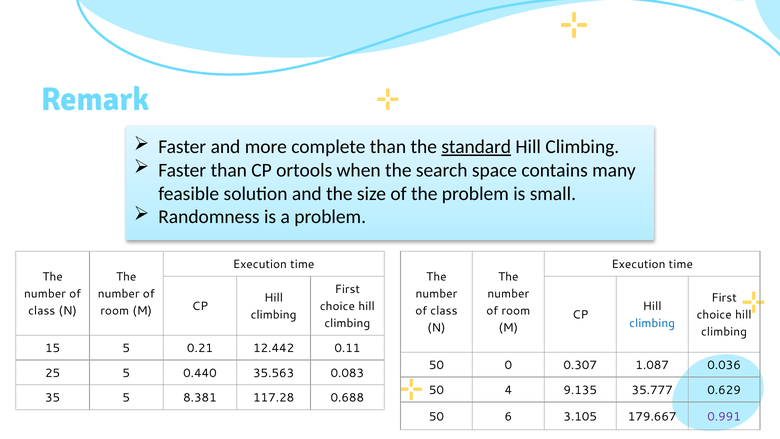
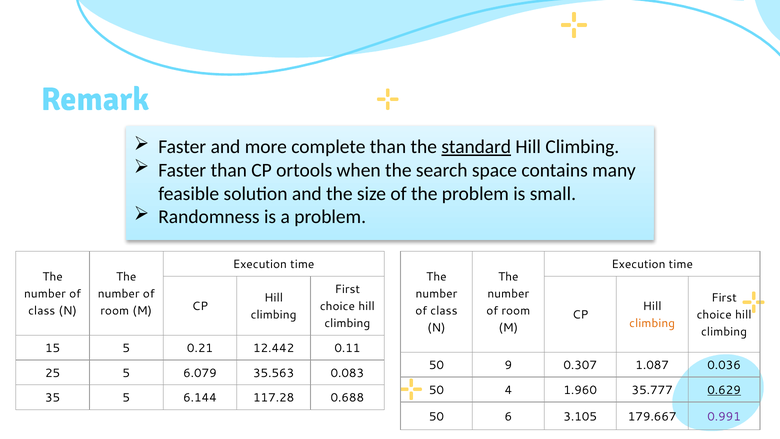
climbing at (652, 323) colour: blue -> orange
0: 0 -> 9
0.440: 0.440 -> 6.079
9.135: 9.135 -> 1.960
0.629 underline: none -> present
8.381: 8.381 -> 6.144
